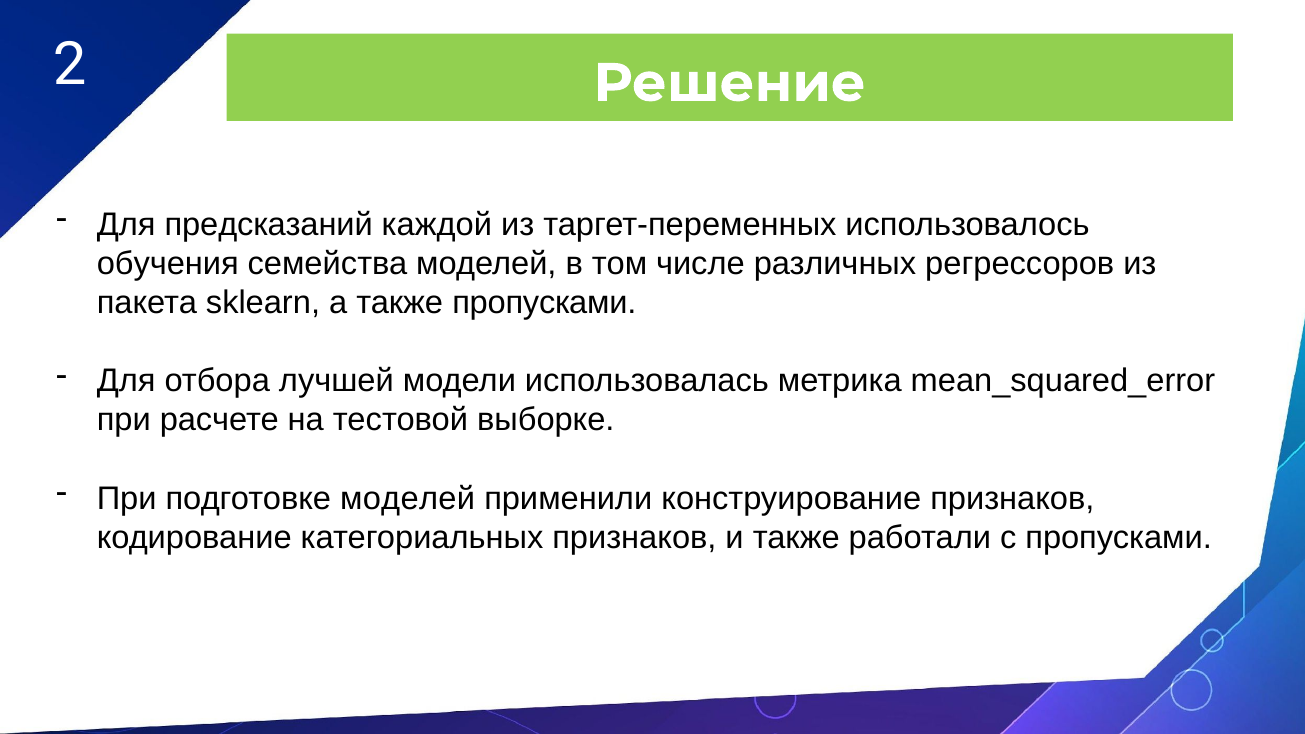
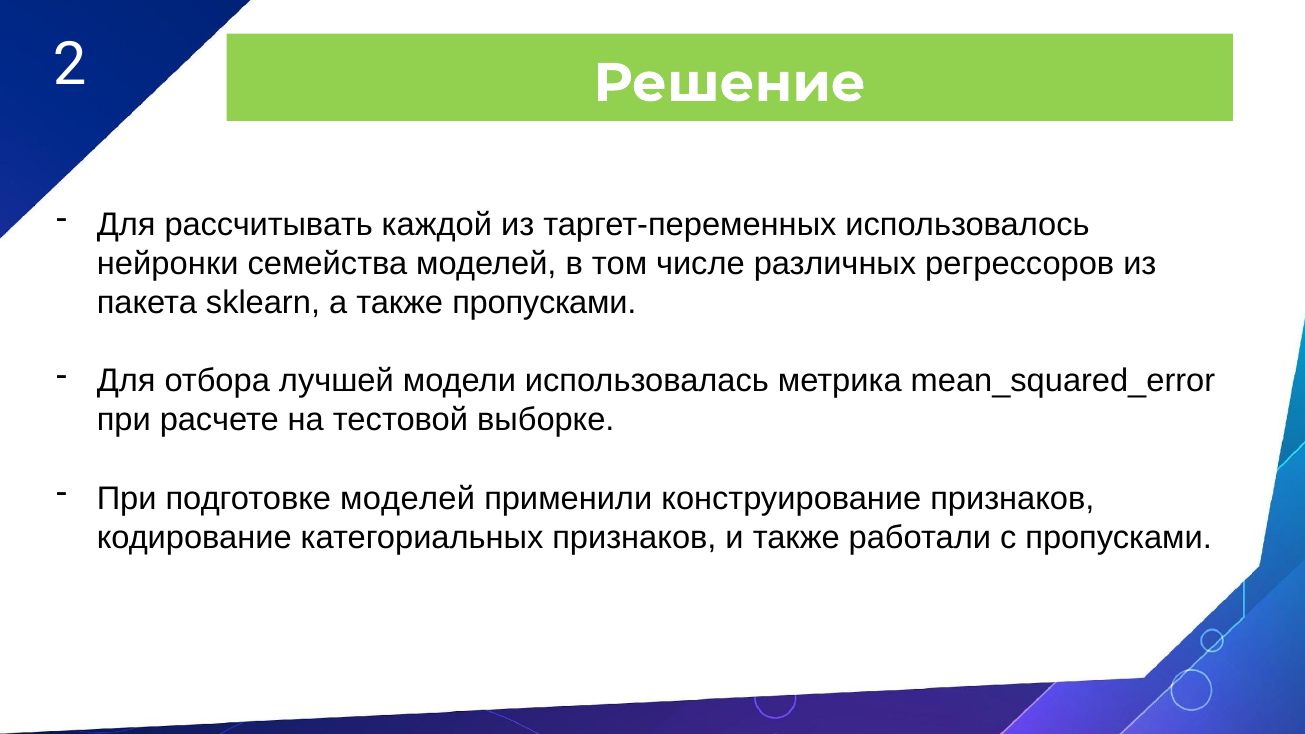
предсказаний: предсказаний -> рассчитывать
обучения: обучения -> нейронки
